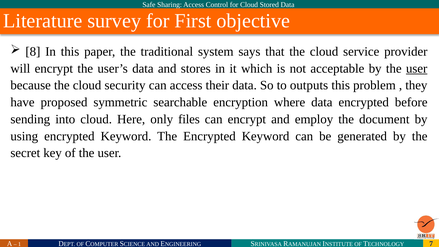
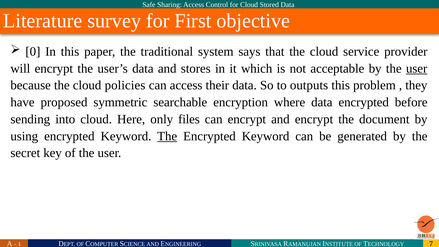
8: 8 -> 0
security: security -> policies
and employ: employ -> encrypt
The at (167, 136) underline: none -> present
